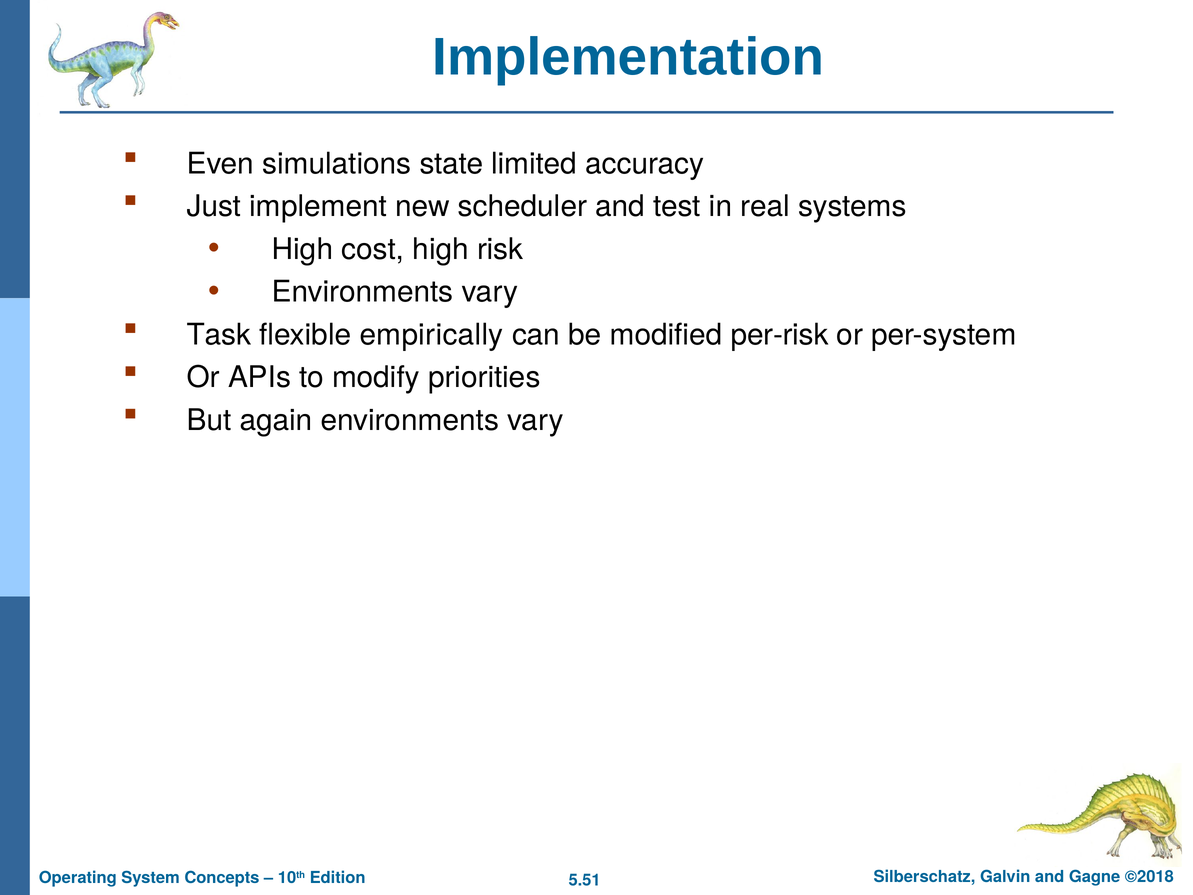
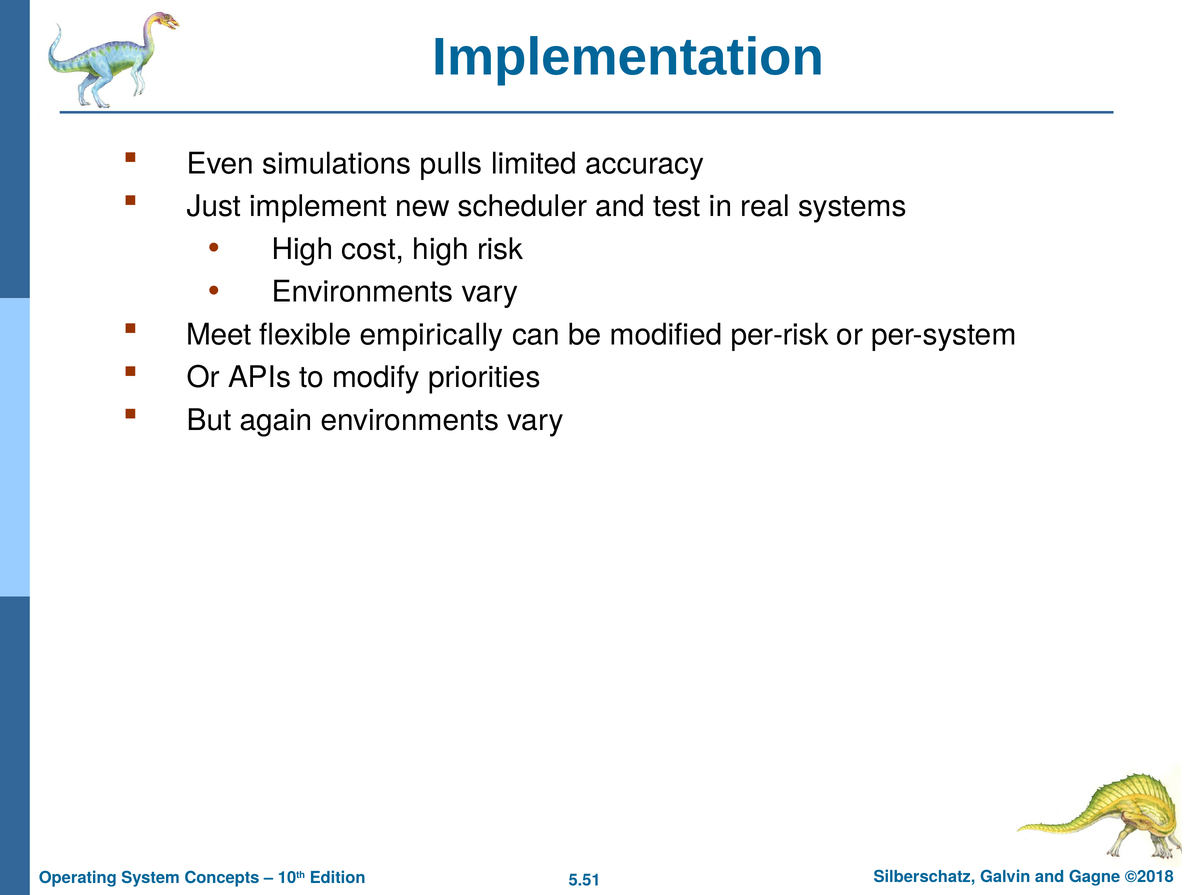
state: state -> pulls
Task: Task -> Meet
